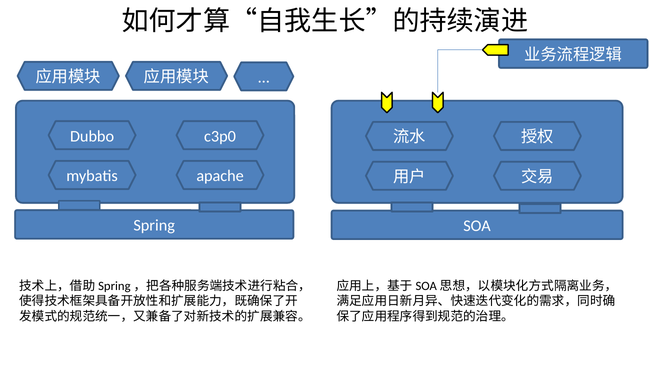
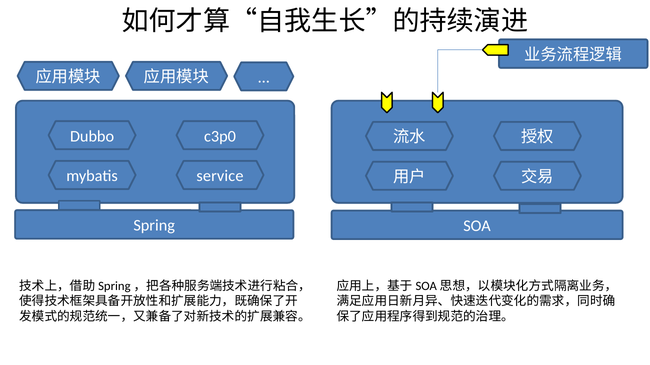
apache: apache -> service
